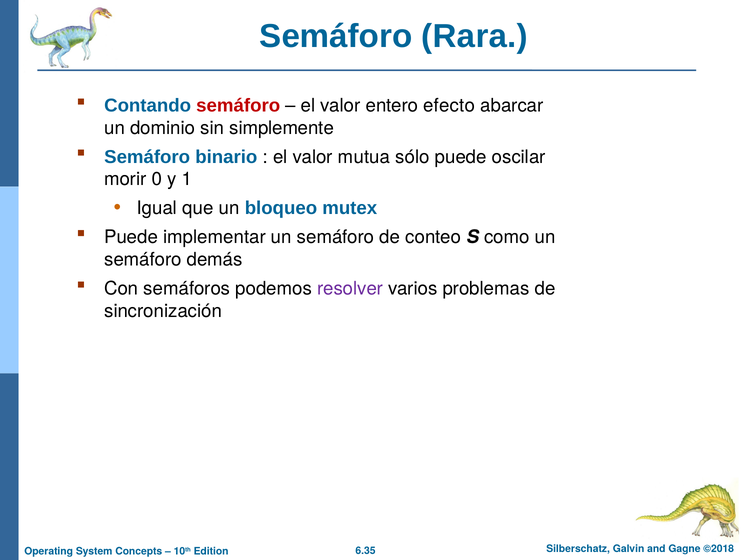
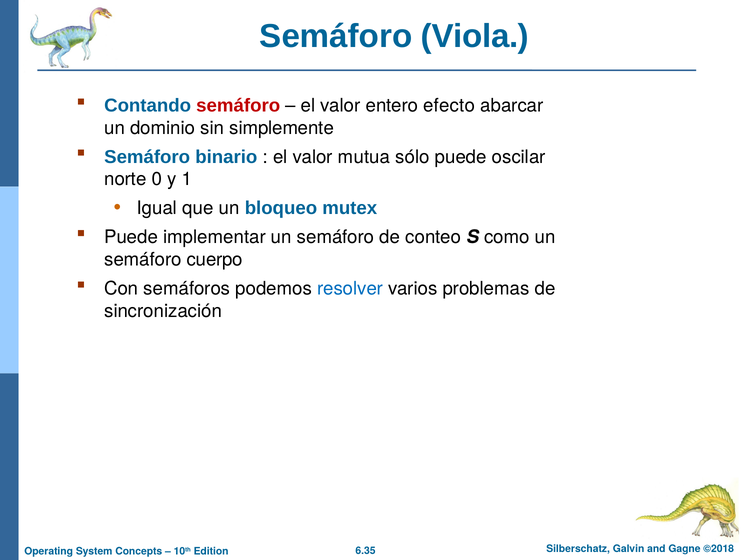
Rara: Rara -> Viola
morir: morir -> norte
demás: demás -> cuerpo
resolver colour: purple -> blue
